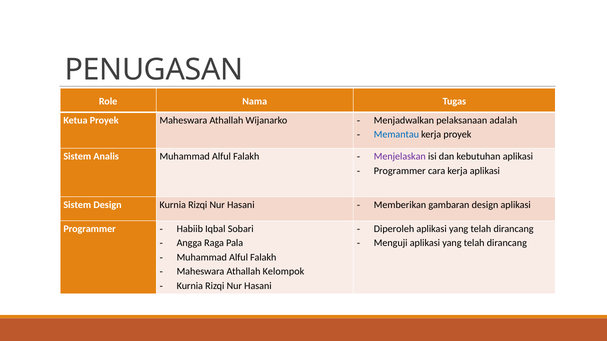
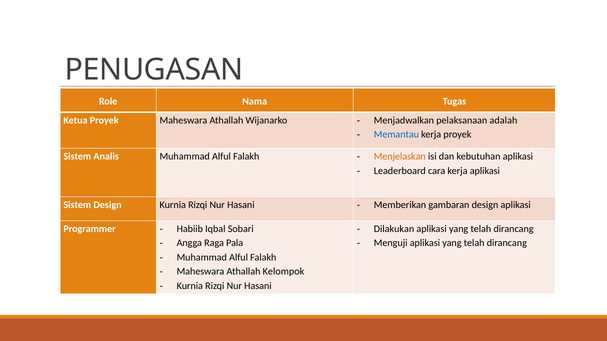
Menjelaskan colour: purple -> orange
Programmer at (400, 171): Programmer -> Leaderboard
Diperoleh: Diperoleh -> Dilakukan
